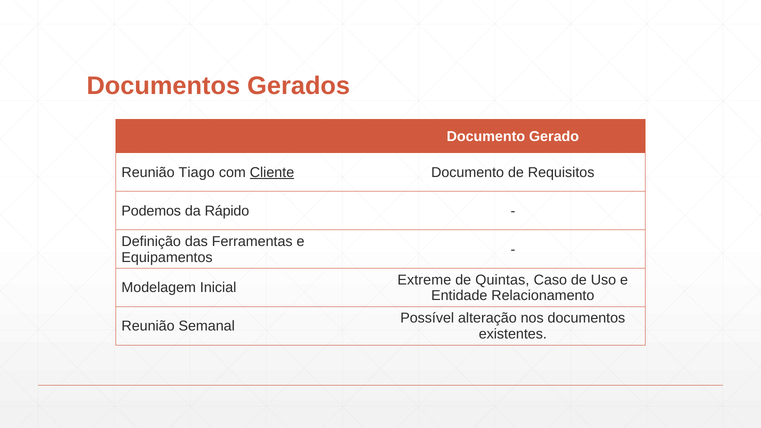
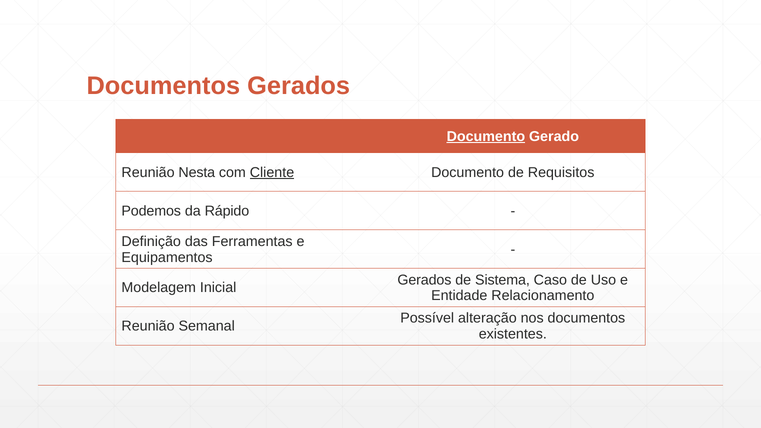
Documento at (486, 136) underline: none -> present
Tiago: Tiago -> Nesta
Extreme at (424, 280): Extreme -> Gerados
Quintas: Quintas -> Sistema
